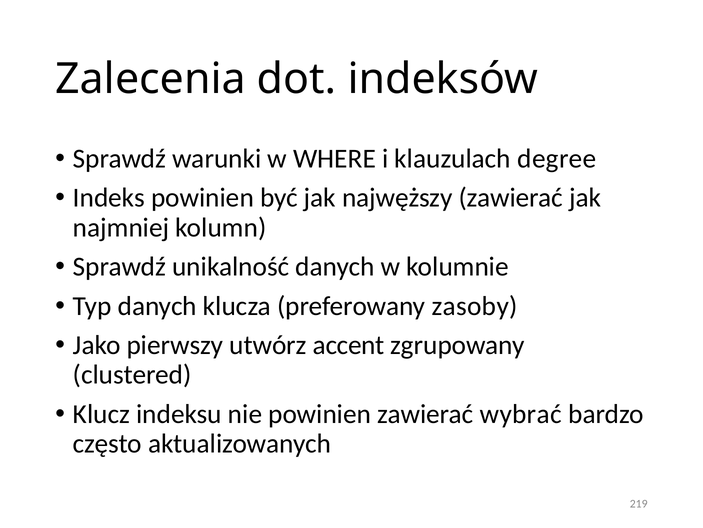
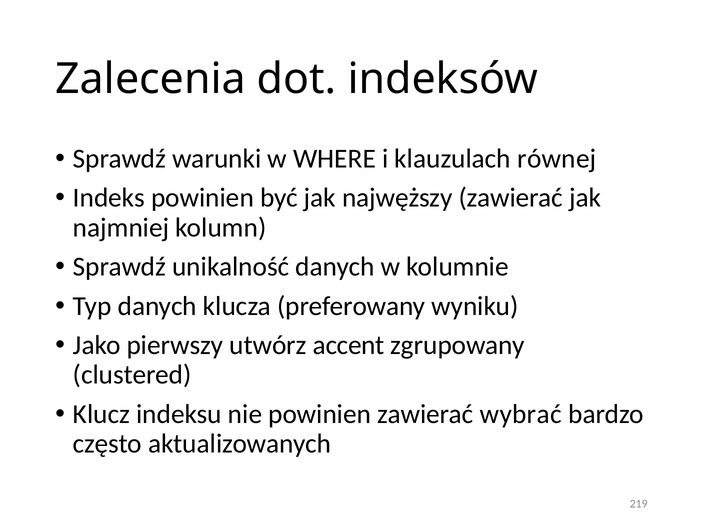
degree: degree -> równej
zasoby: zasoby -> wyniku
